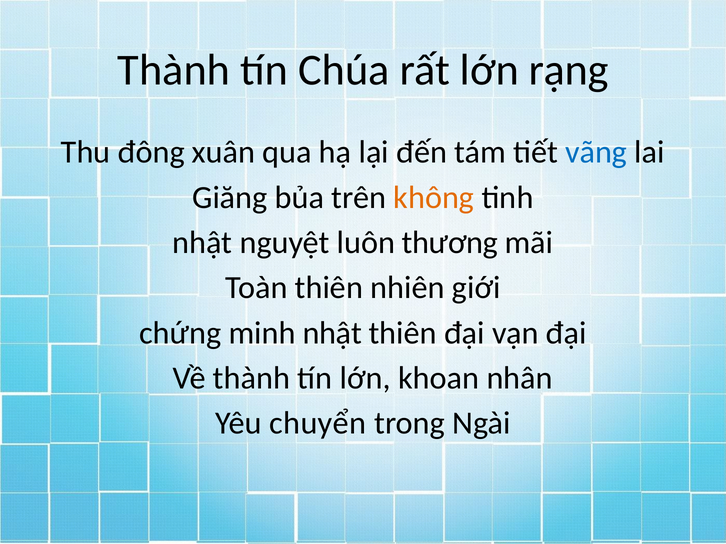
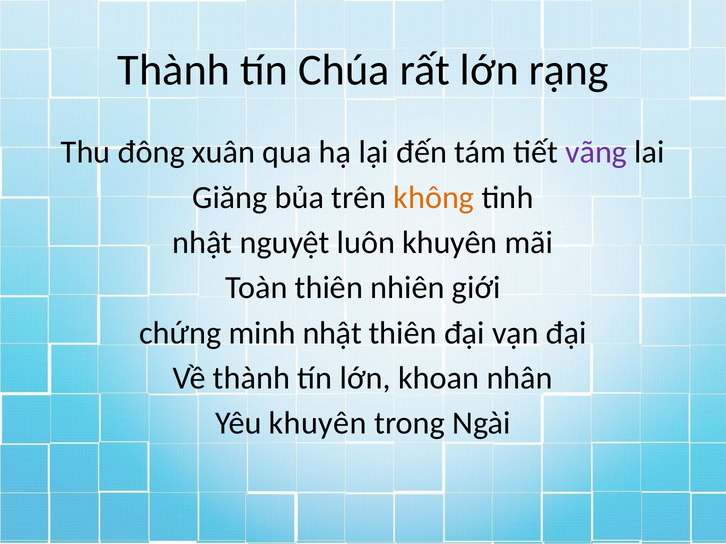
vãng colour: blue -> purple
luôn thương: thương -> khuyên
Yêu chuyển: chuyển -> khuyên
